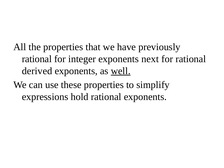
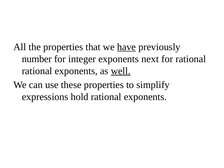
have underline: none -> present
rational at (37, 59): rational -> number
derived at (37, 71): derived -> rational
